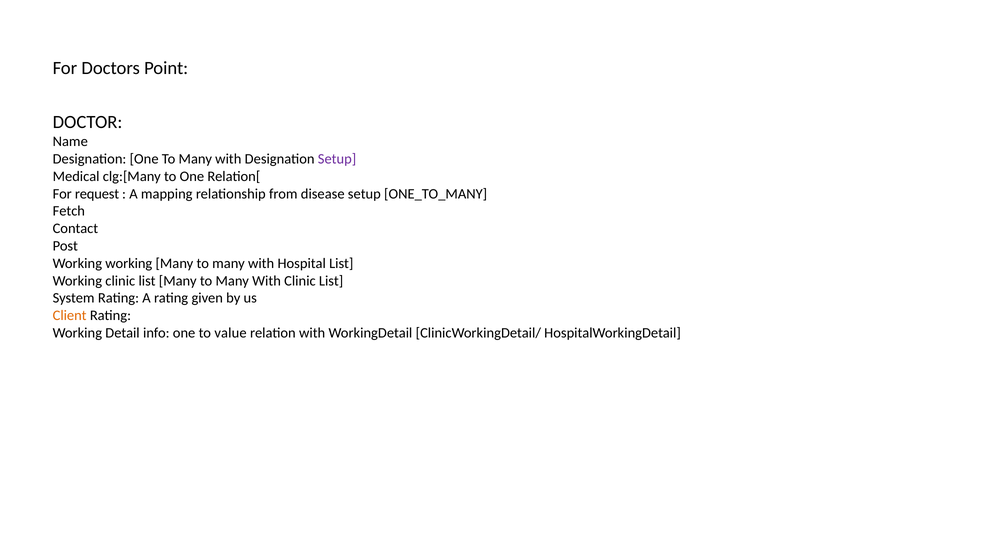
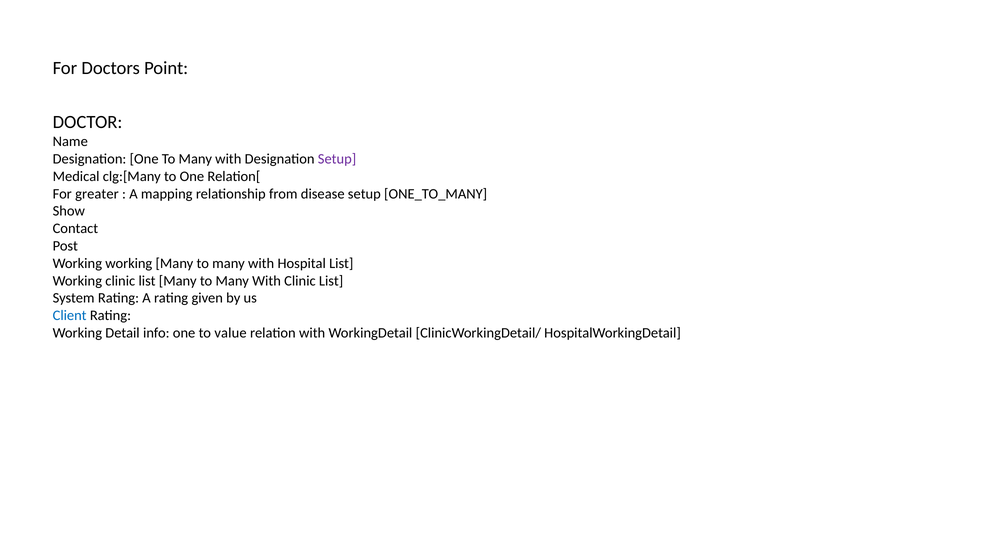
request: request -> greater
Fetch: Fetch -> Show
Client colour: orange -> blue
